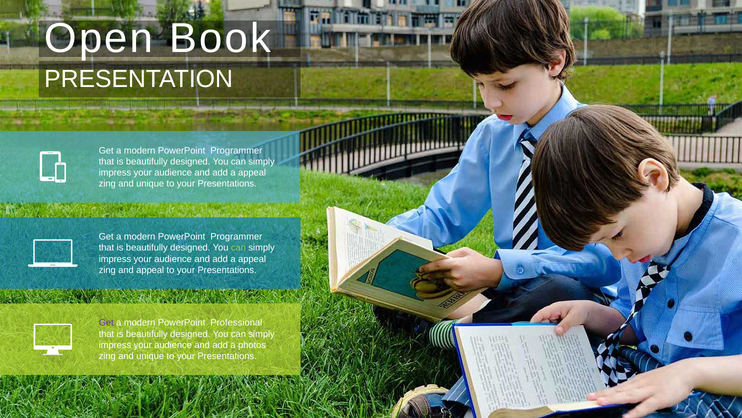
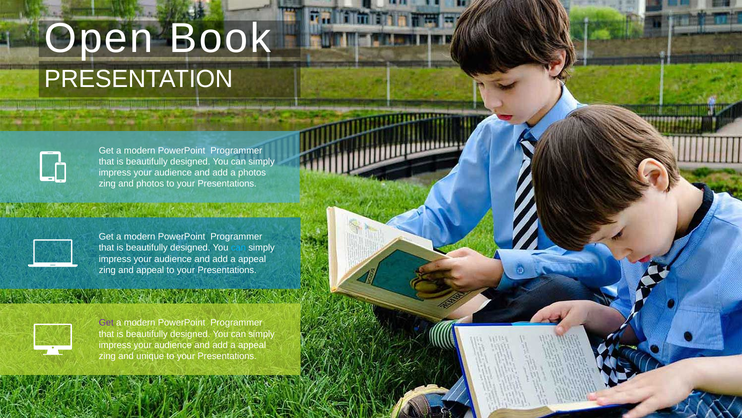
appeal at (252, 173): appeal -> photos
unique at (150, 184): unique -> photos
can at (238, 247) colour: light green -> light blue
Professional at (236, 322): Professional -> Programmer
photos at (252, 345): photos -> appeal
